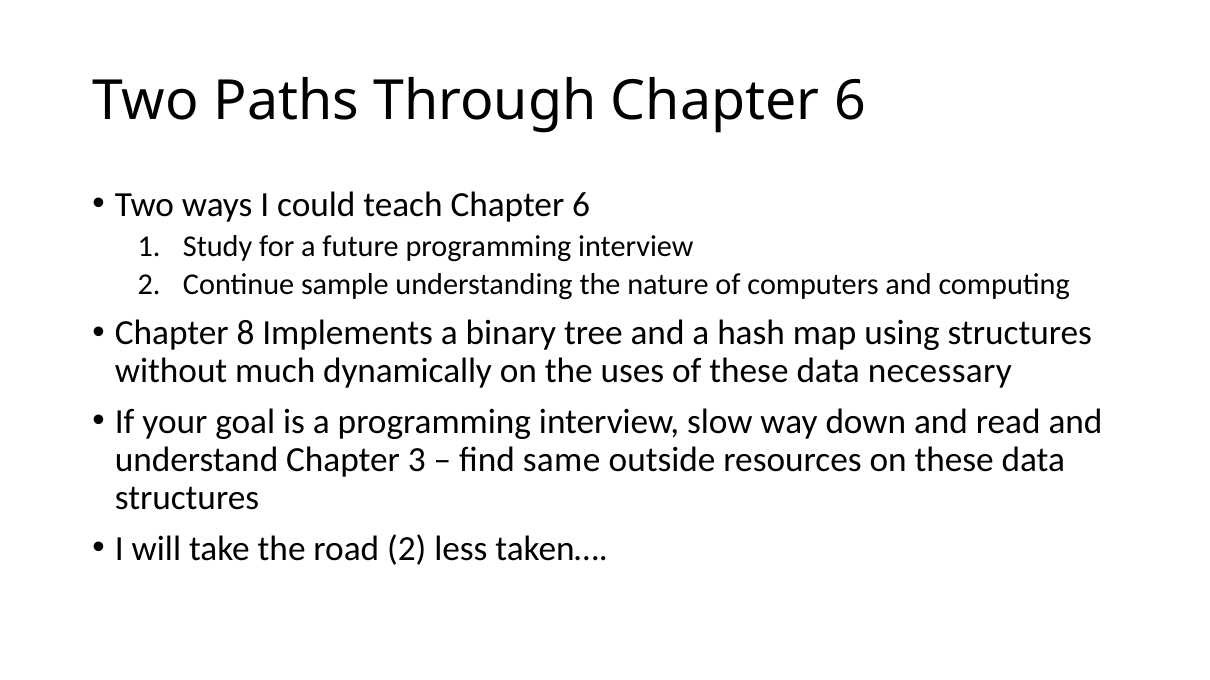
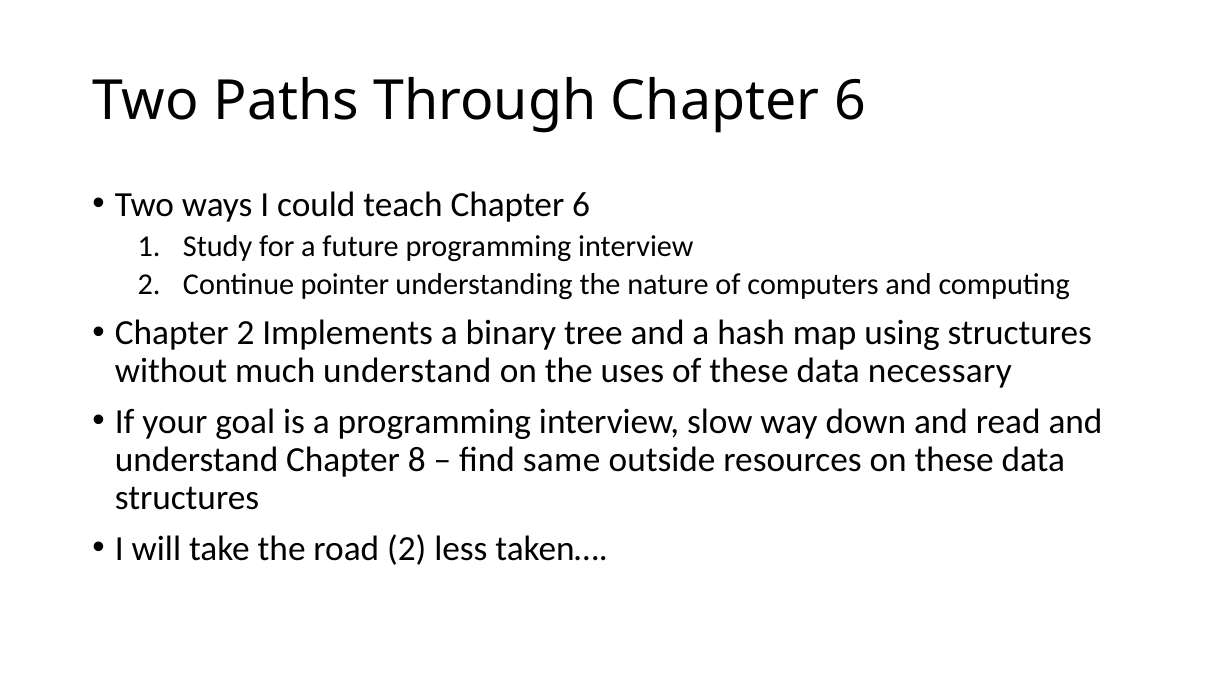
sample: sample -> pointer
Chapter 8: 8 -> 2
much dynamically: dynamically -> understand
3: 3 -> 8
